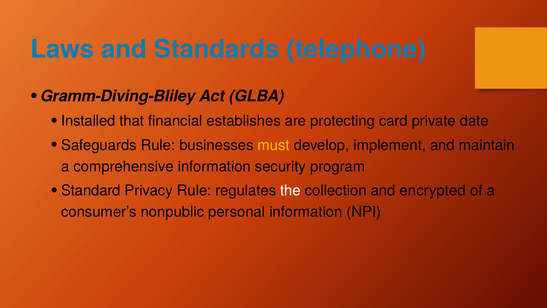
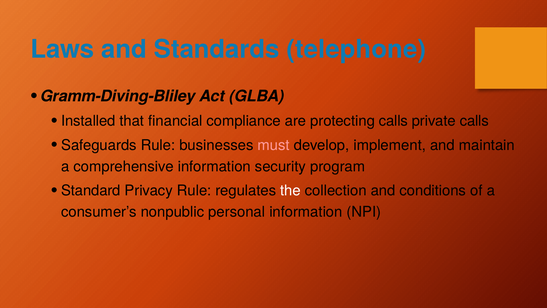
establishes: establishes -> compliance
protecting card: card -> calls
private date: date -> calls
must colour: yellow -> pink
encrypted: encrypted -> conditions
